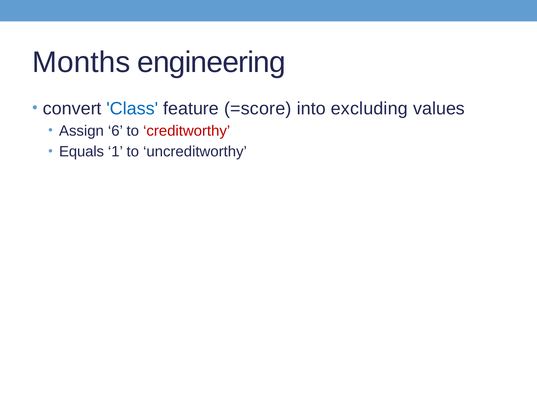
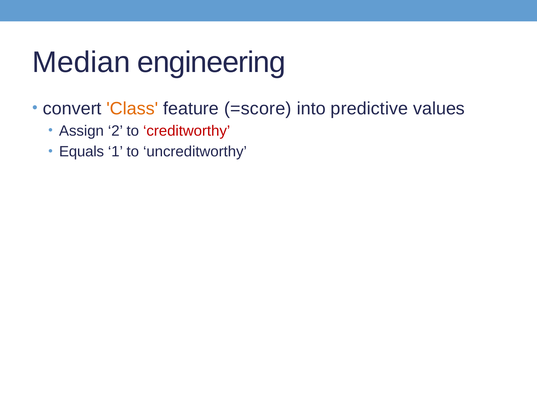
Months: Months -> Median
Class colour: blue -> orange
excluding: excluding -> predictive
6: 6 -> 2
